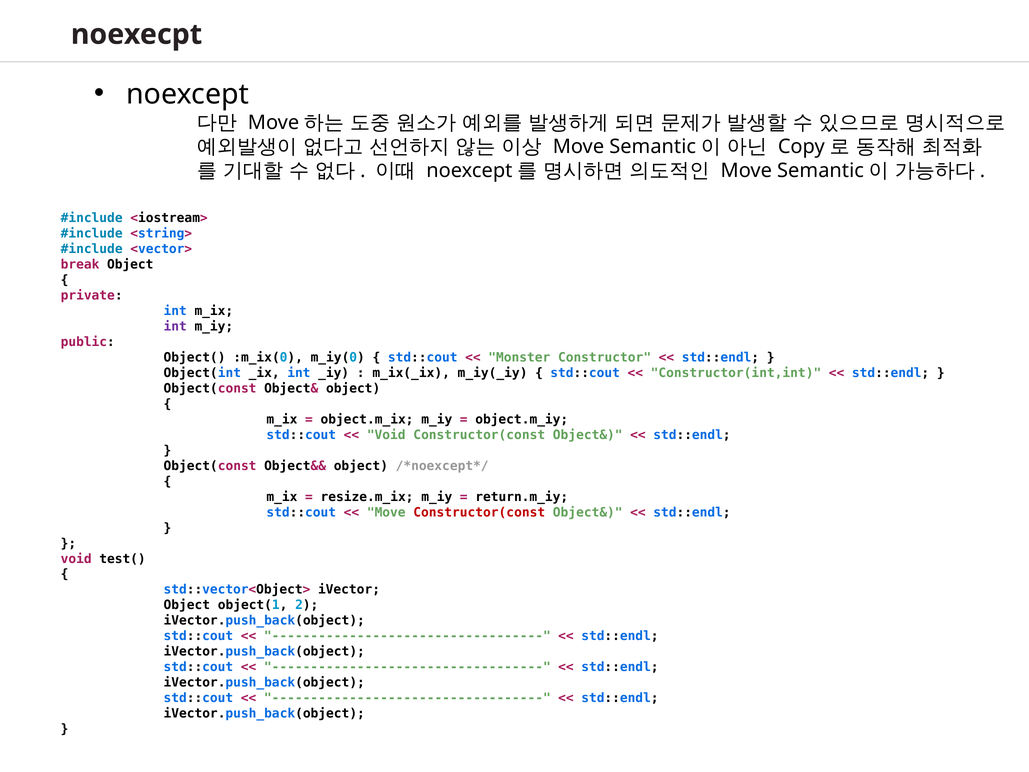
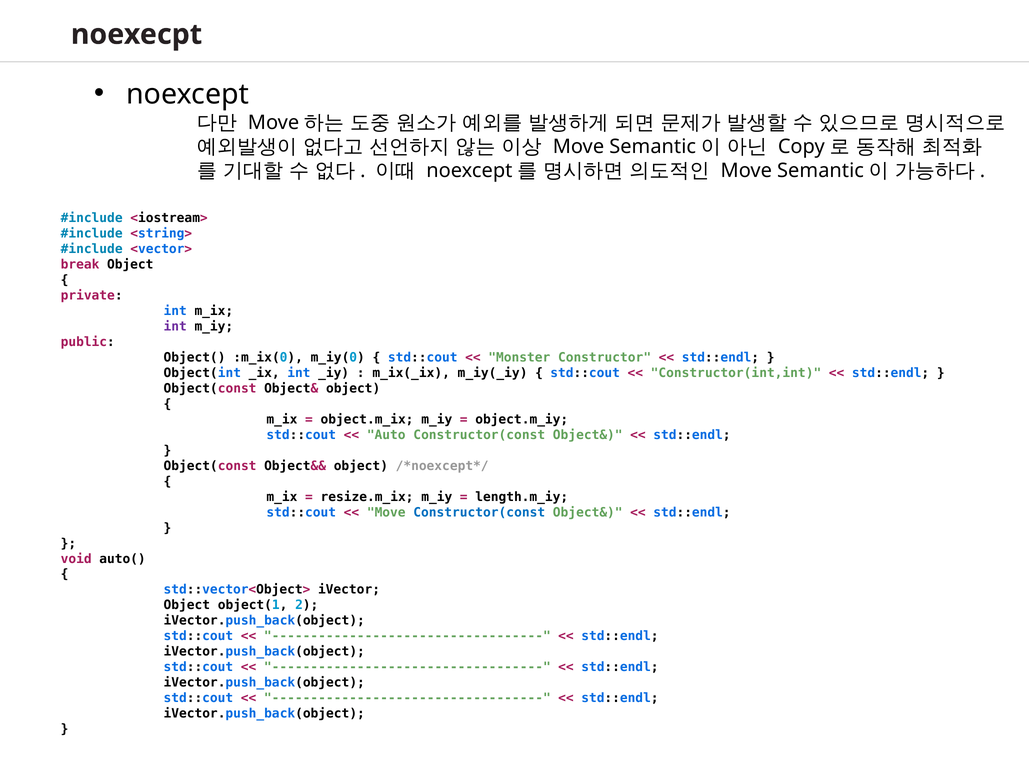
Void at (386, 435): Void -> Auto
return.m_iy: return.m_iy -> length.m_iy
Constructor(const at (479, 512) colour: red -> blue
test(: test( -> auto(
